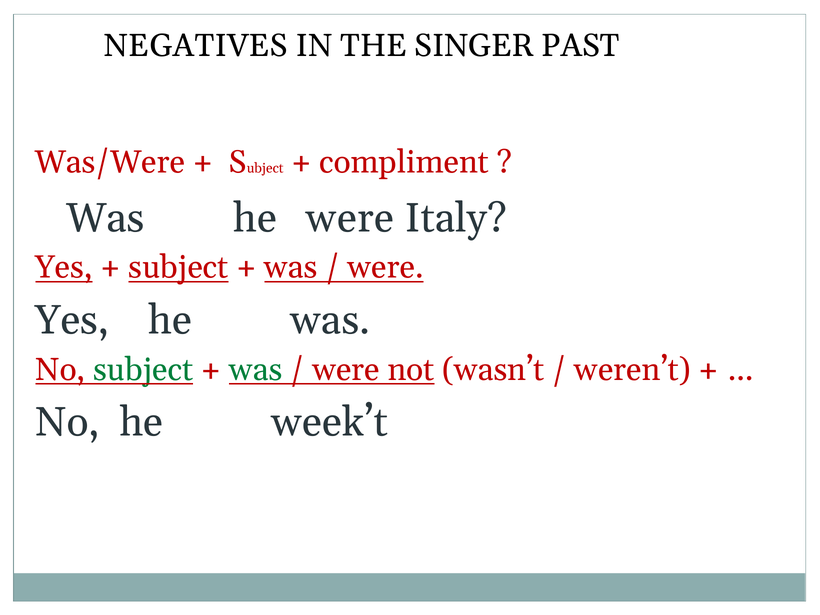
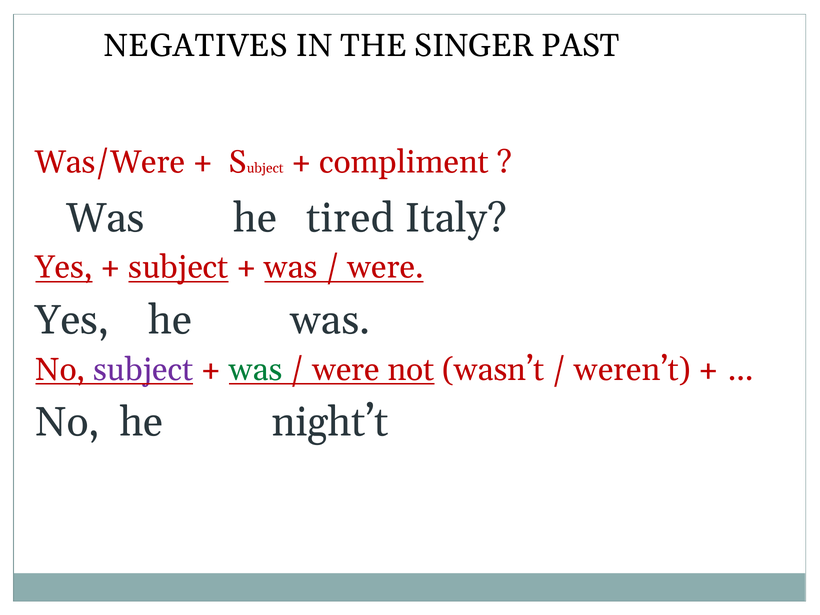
he were: were -> tired
subject at (143, 370) colour: green -> purple
week’t: week’t -> night’t
